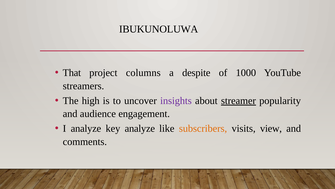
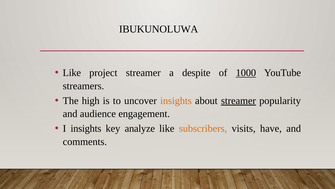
That at (72, 73): That -> Like
project columns: columns -> streamer
1000 underline: none -> present
insights at (176, 100) colour: purple -> orange
I analyze: analyze -> insights
view: view -> have
